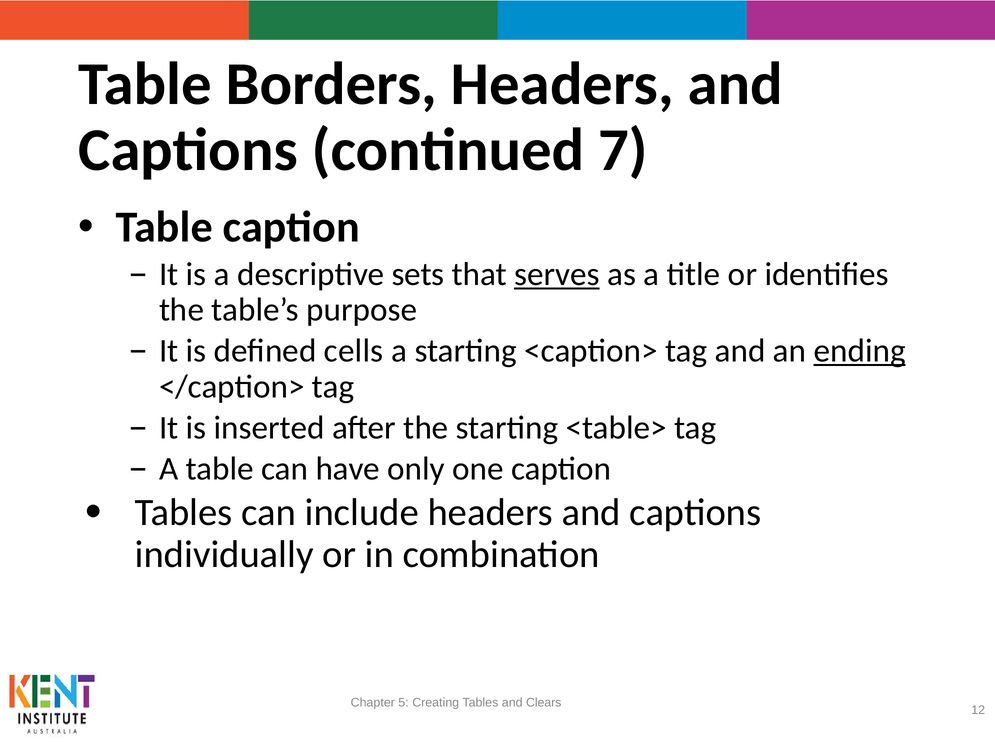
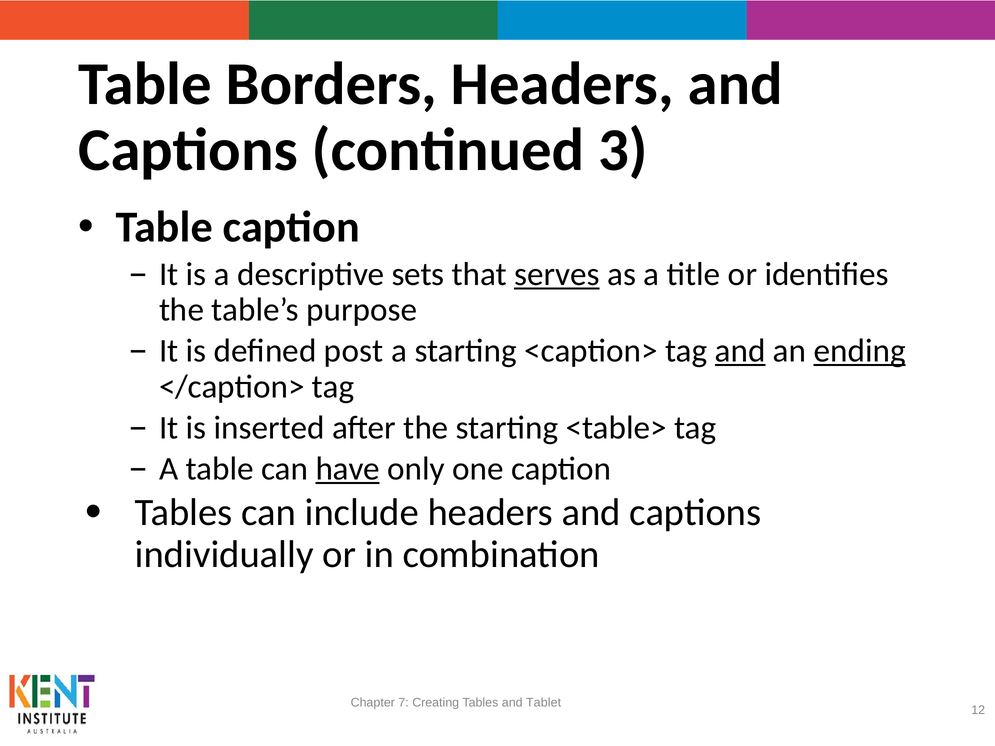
7: 7 -> 3
cells: cells -> post
and at (740, 351) underline: none -> present
have underline: none -> present
5: 5 -> 7
Clears: Clears -> Tablet
